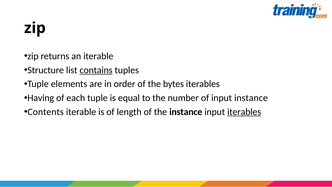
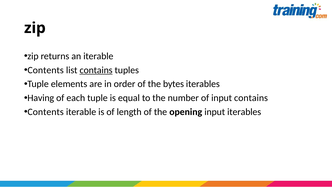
Structure at (46, 70): Structure -> Contents
input instance: instance -> contains
the instance: instance -> opening
iterables at (244, 112) underline: present -> none
